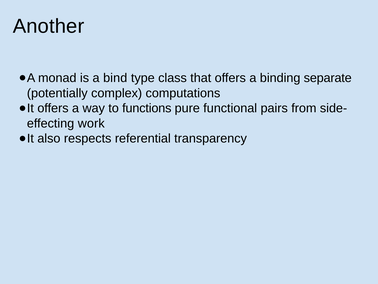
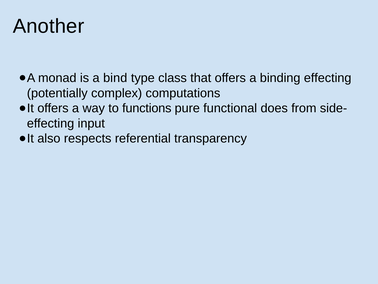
binding separate: separate -> effecting
pairs: pairs -> does
work: work -> input
